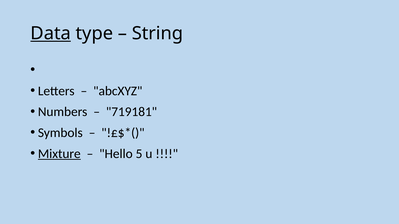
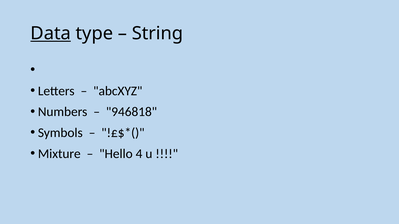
719181: 719181 -> 946818
Mixture underline: present -> none
5: 5 -> 4
